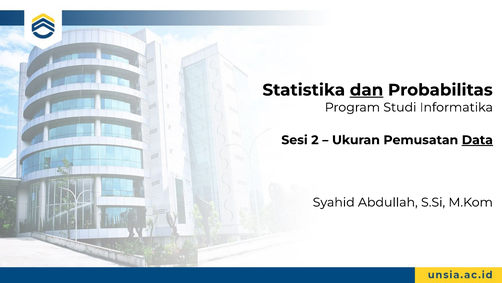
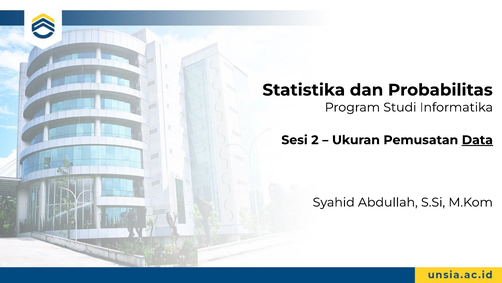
dan underline: present -> none
